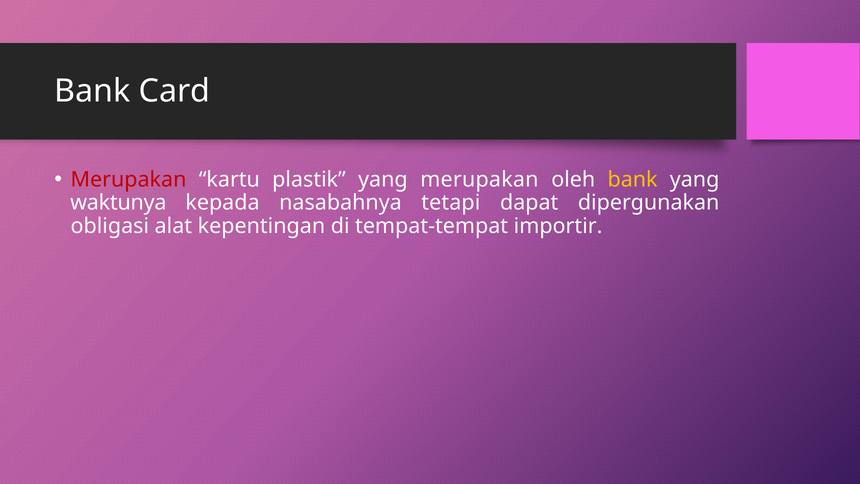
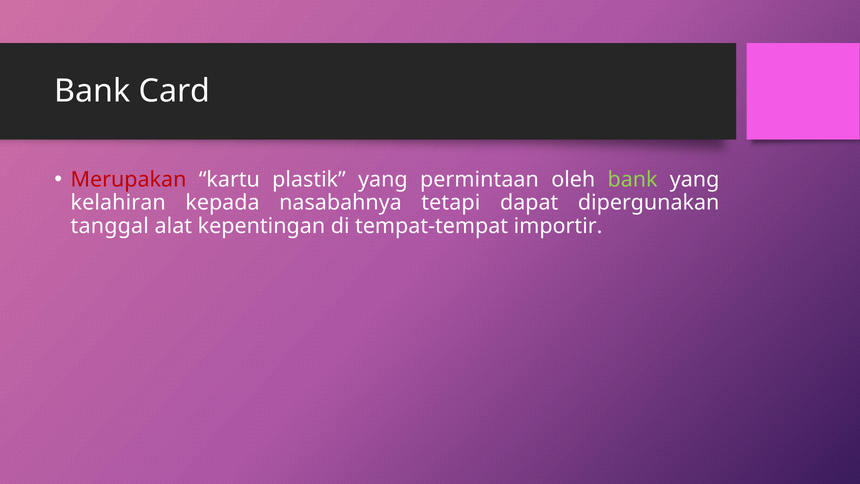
yang merupakan: merupakan -> permintaan
bank at (633, 180) colour: yellow -> light green
waktunya: waktunya -> kelahiran
obligasi: obligasi -> tanggal
